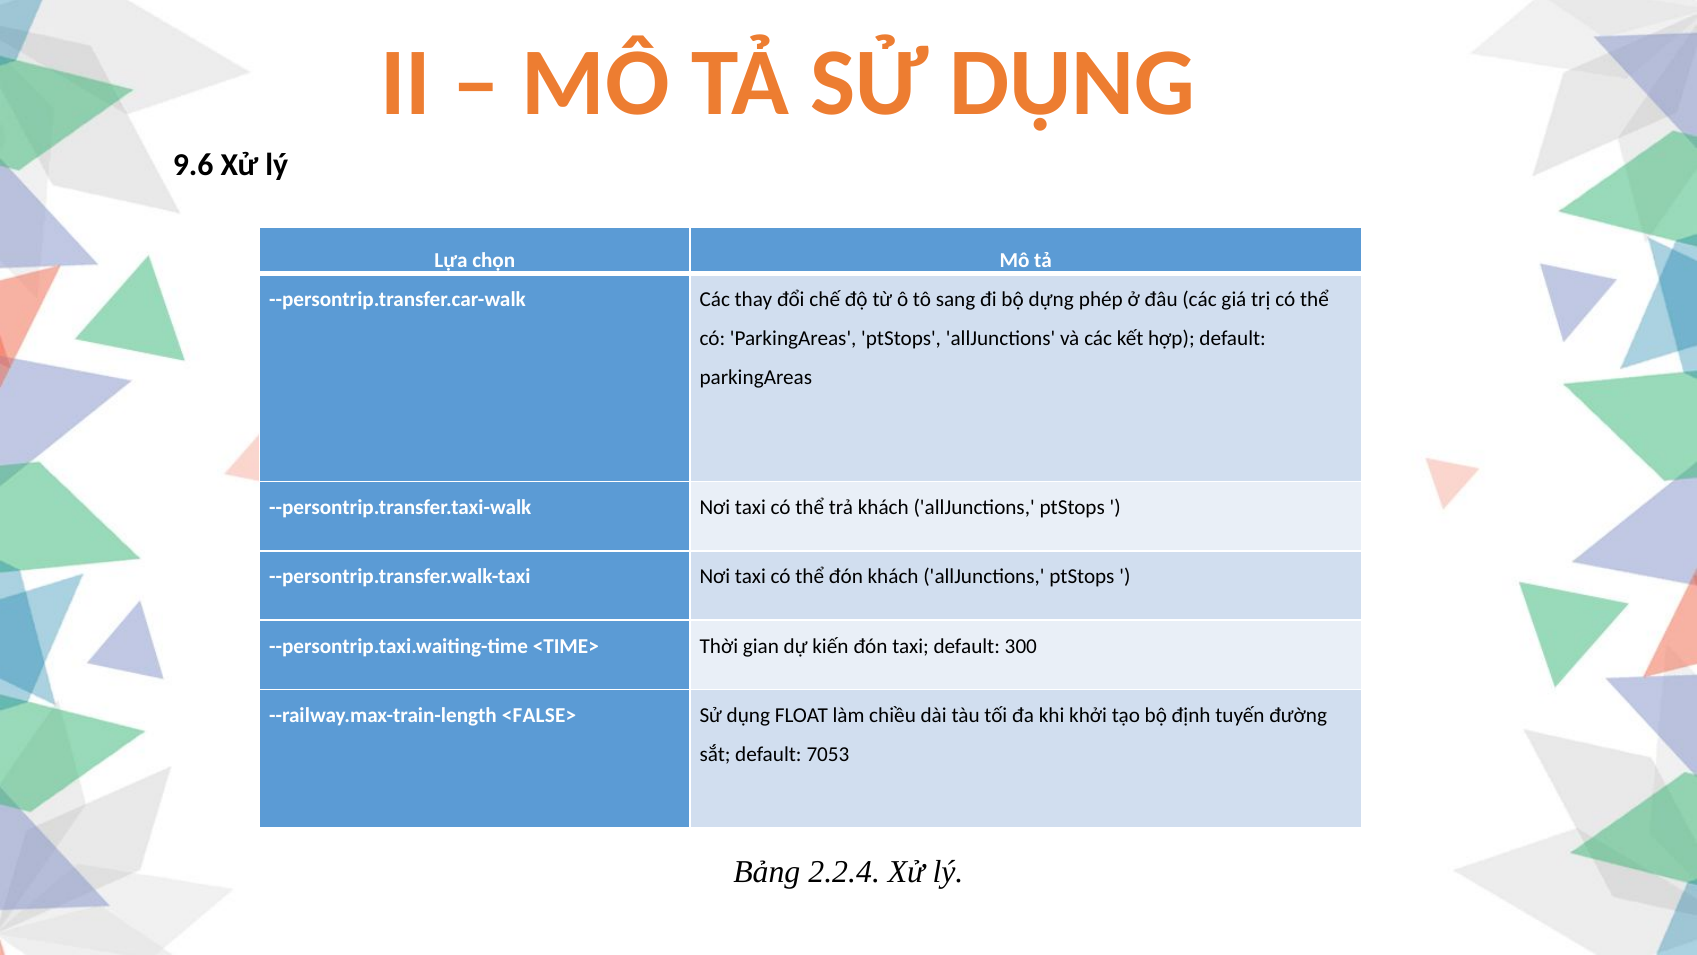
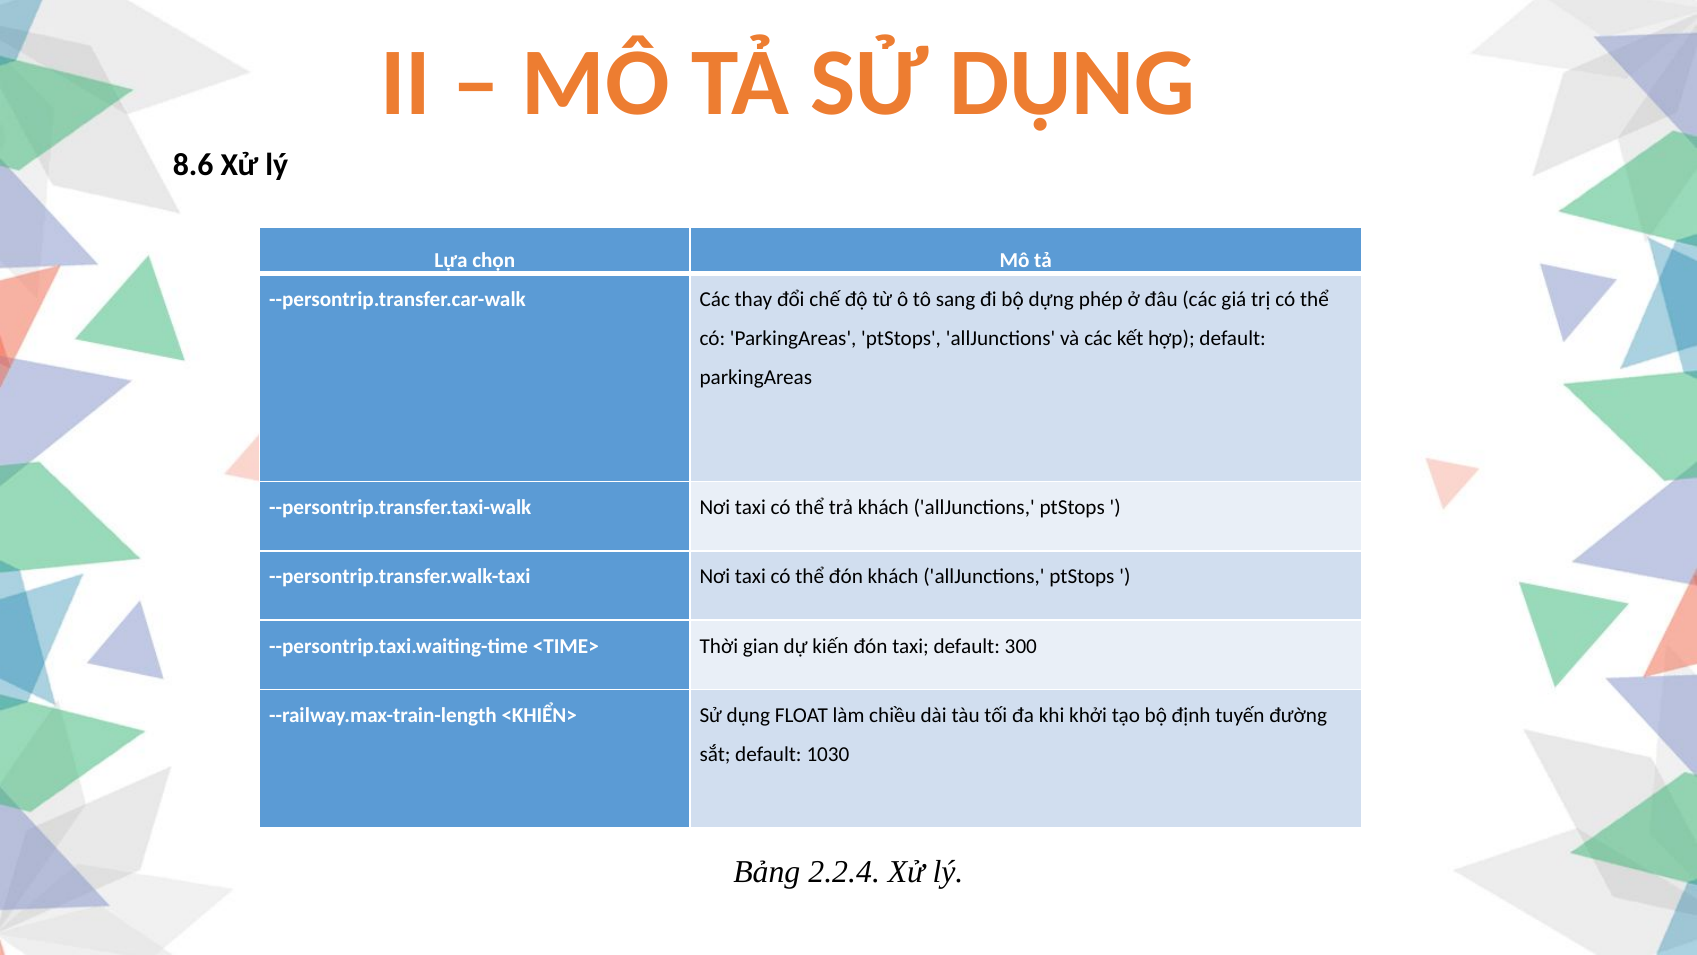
9.6: 9.6 -> 8.6
<FALSE>: <FALSE> -> <KHIỂN>
7053: 7053 -> 1030
